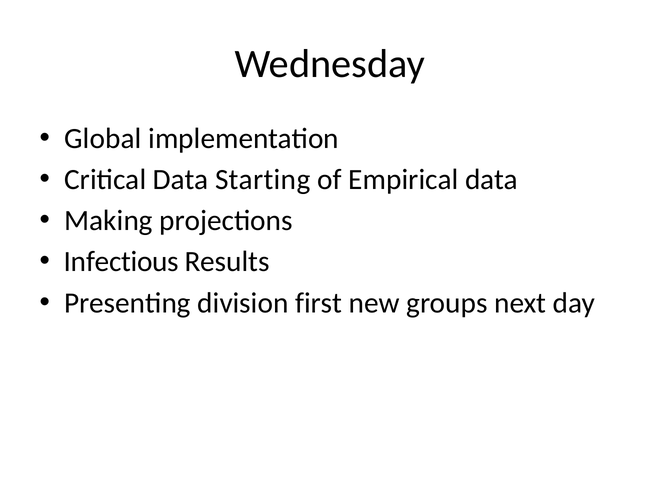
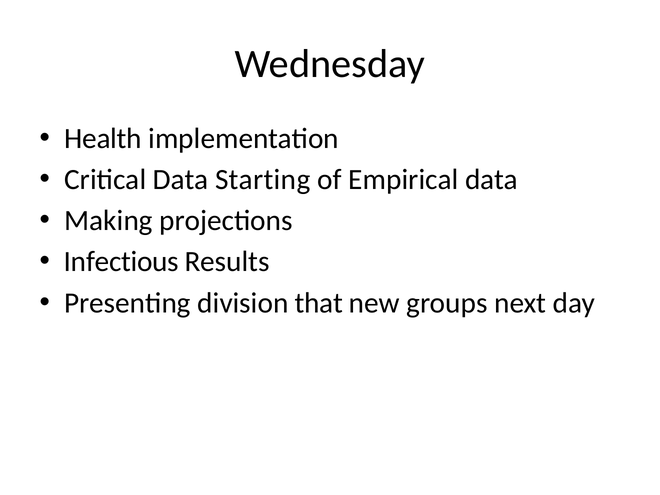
Global: Global -> Health
first: first -> that
